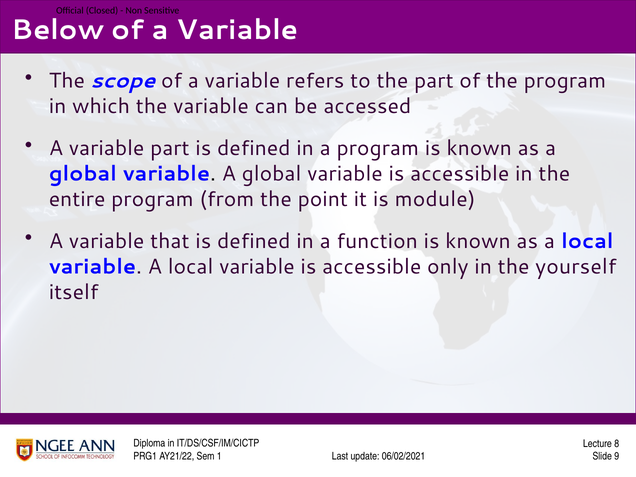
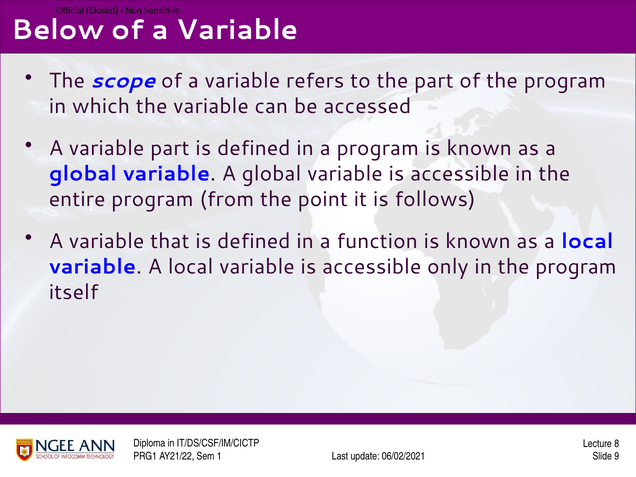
module: module -> follows
in the yourself: yourself -> program
